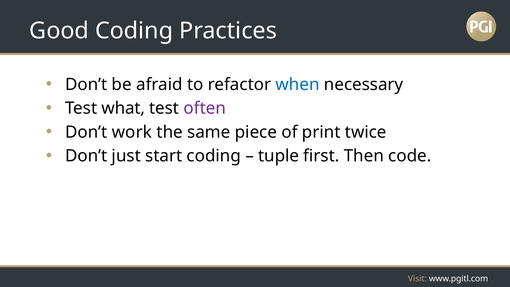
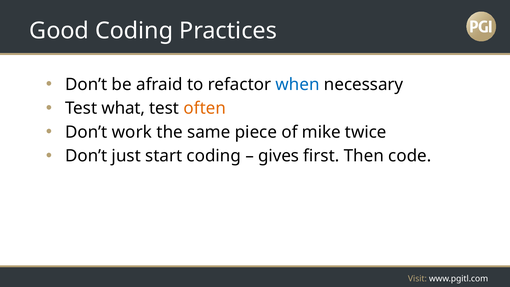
often colour: purple -> orange
print: print -> mike
tuple: tuple -> gives
